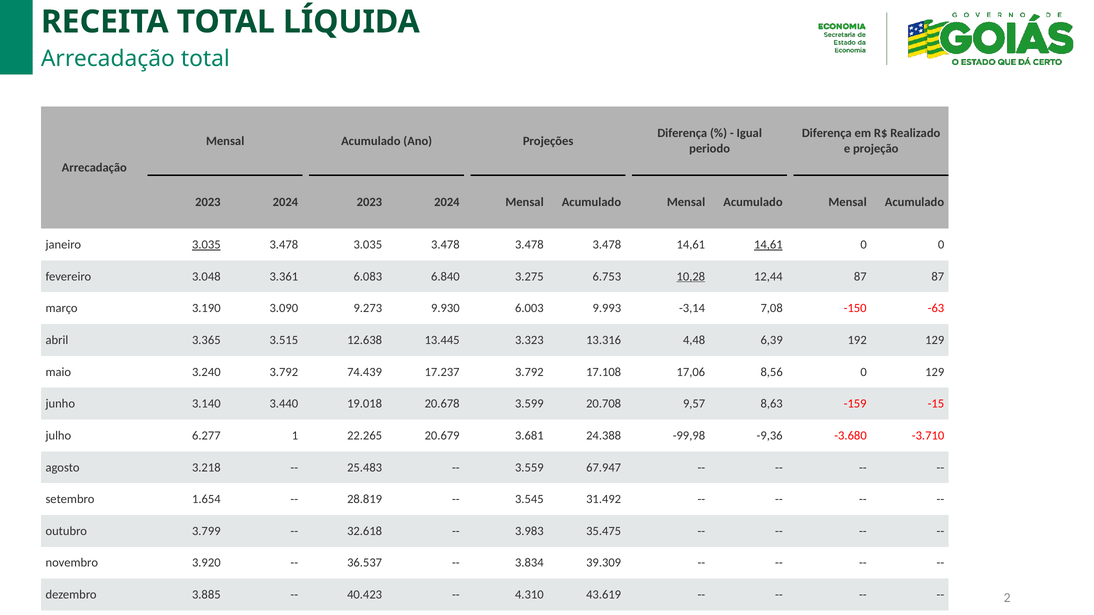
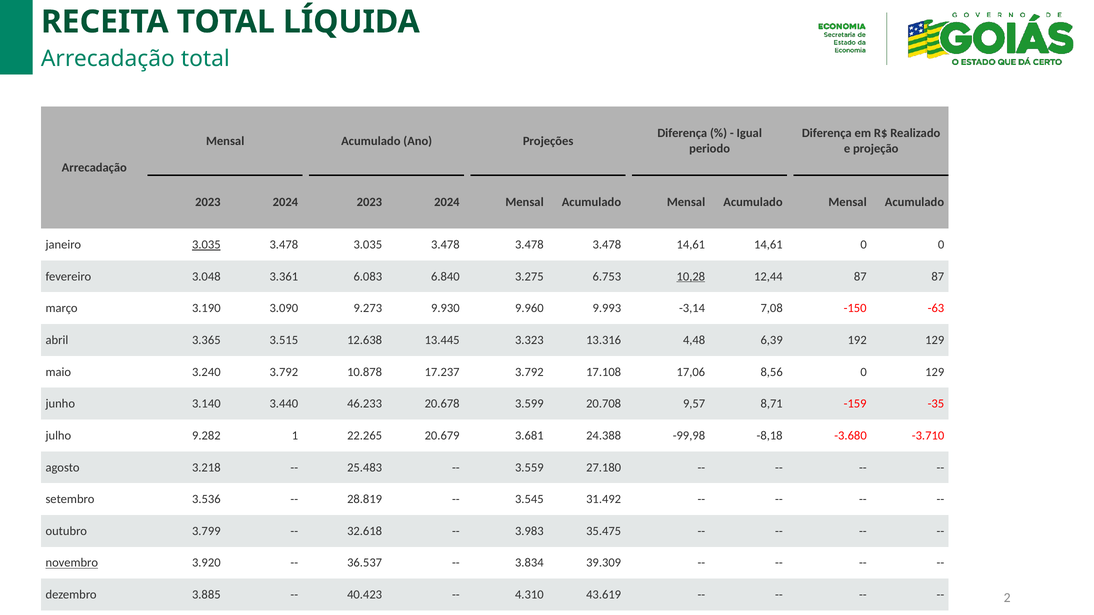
14,61 at (768, 245) underline: present -> none
6.003: 6.003 -> 9.960
74.439: 74.439 -> 10.878
19.018: 19.018 -> 46.233
8,63: 8,63 -> 8,71
-15: -15 -> -35
6.277: 6.277 -> 9.282
-9,36: -9,36 -> -8,18
67.947: 67.947 -> 27.180
1.654: 1.654 -> 3.536
novembro underline: none -> present
